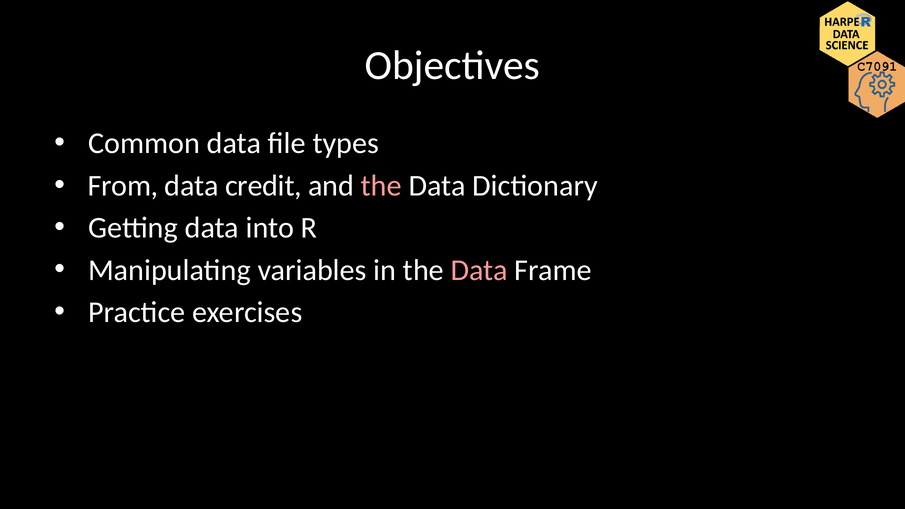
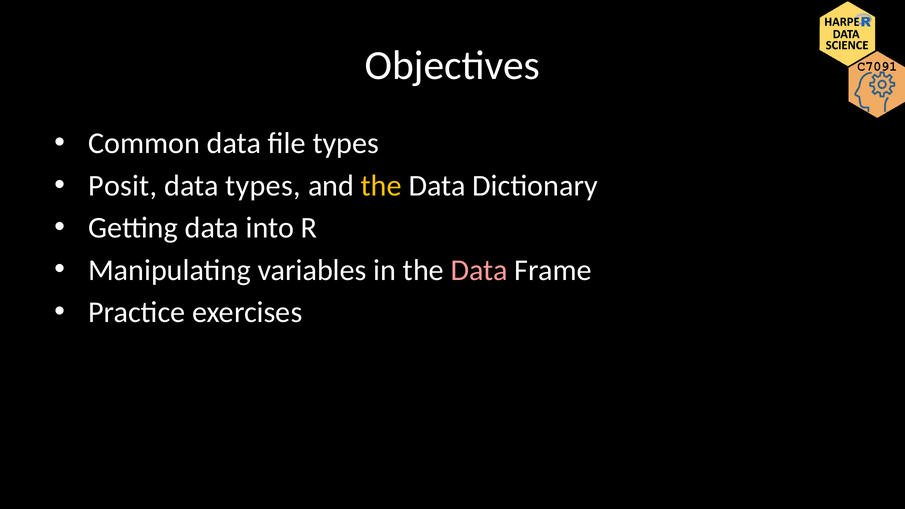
From: From -> Posit
data credit: credit -> types
the at (381, 186) colour: pink -> yellow
